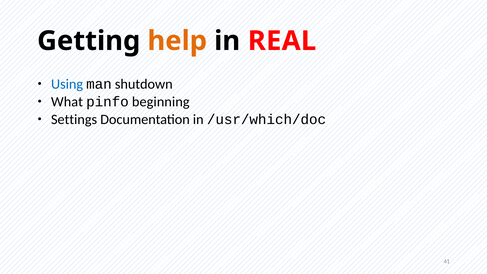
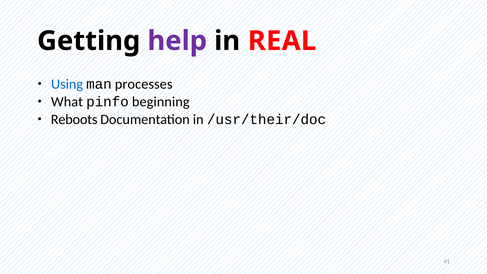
help colour: orange -> purple
shutdown: shutdown -> processes
Settings: Settings -> Reboots
/usr/which/doc: /usr/which/doc -> /usr/their/doc
